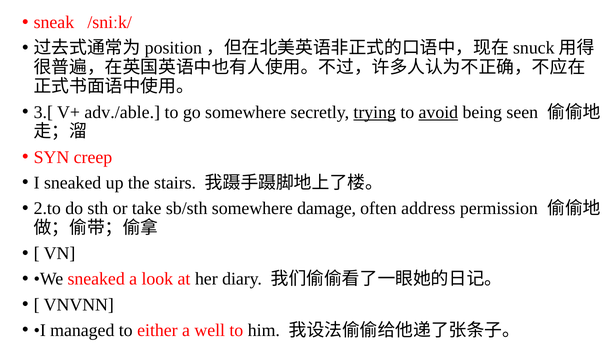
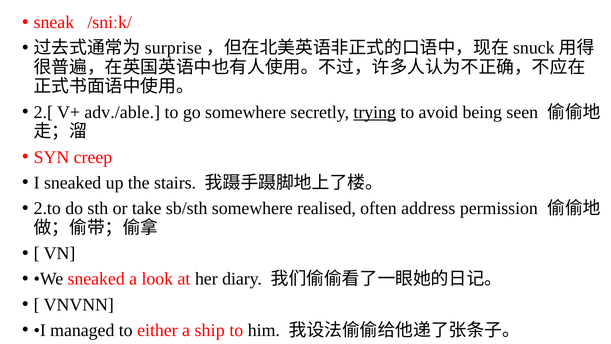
position: position -> surprise
3.[: 3.[ -> 2.[
avoid underline: present -> none
damage: damage -> realised
well: well -> ship
